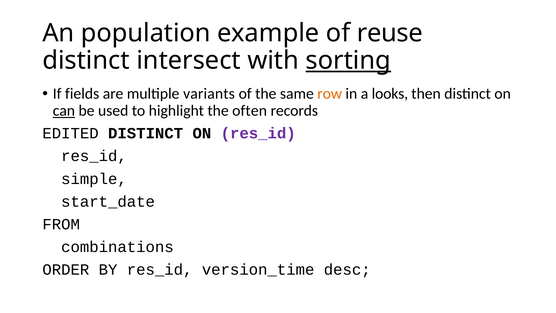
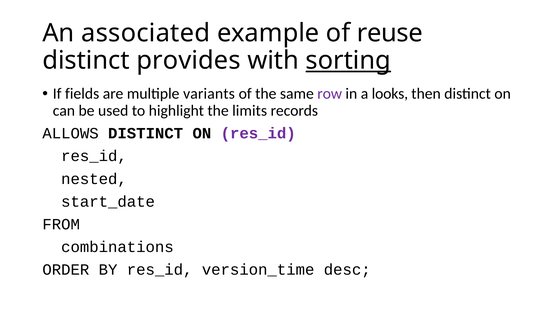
population: population -> associated
intersect: intersect -> provides
row colour: orange -> purple
can underline: present -> none
often: often -> limits
EDITED: EDITED -> ALLOWS
simple: simple -> nested
